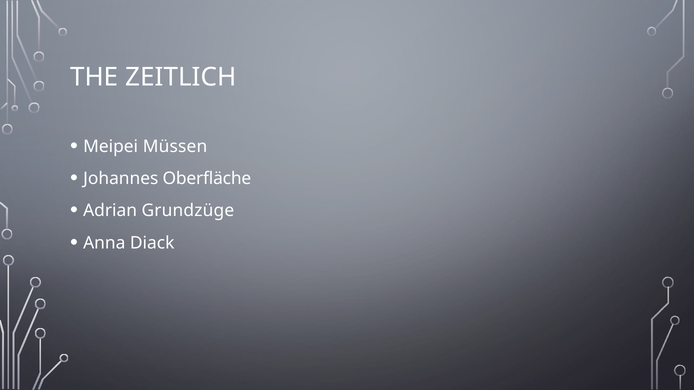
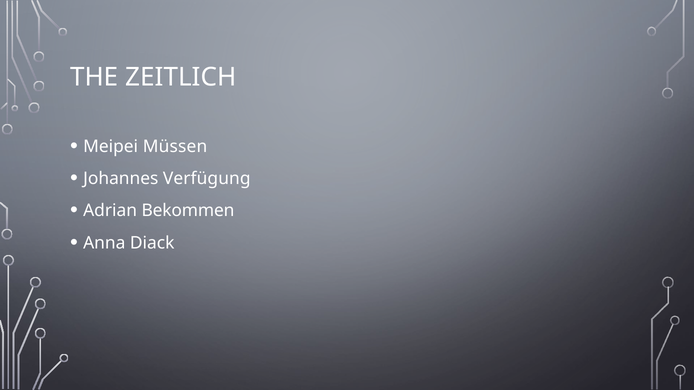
Oberfläche: Oberfläche -> Verfügung
Grundzüge: Grundzüge -> Bekommen
